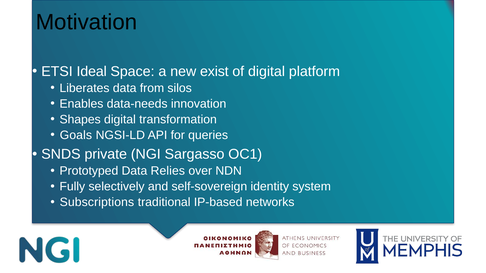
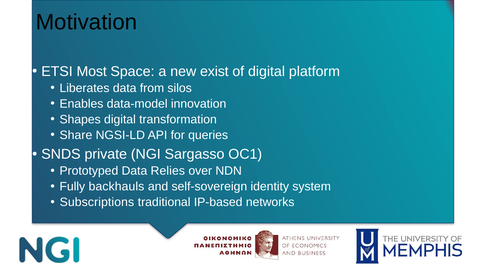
Ideal: Ideal -> Most
data-needs: data-needs -> data-model
Goals: Goals -> Share
selectively: selectively -> backhauls
